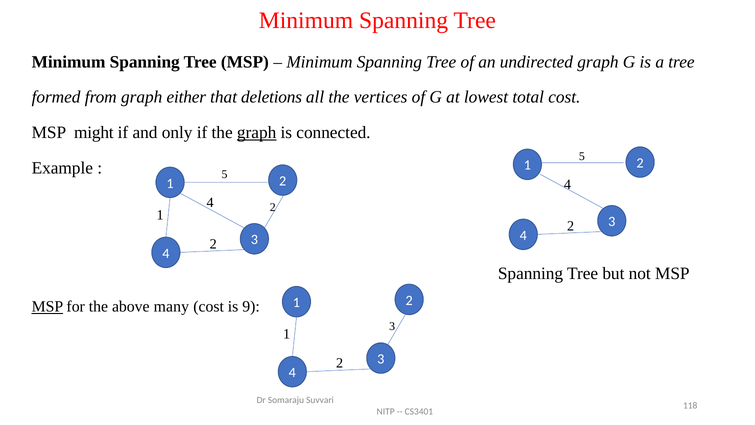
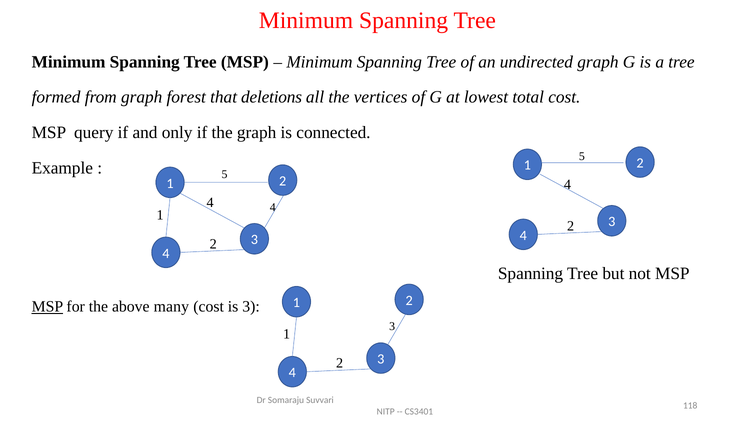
either: either -> forest
might: might -> query
graph at (257, 132) underline: present -> none
2 at (273, 207): 2 -> 4
is 9: 9 -> 3
